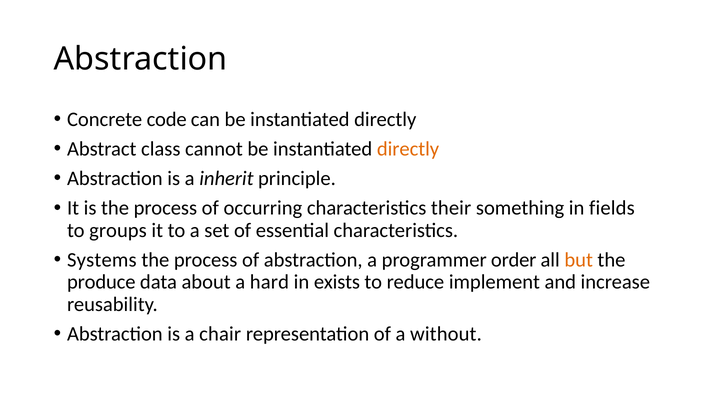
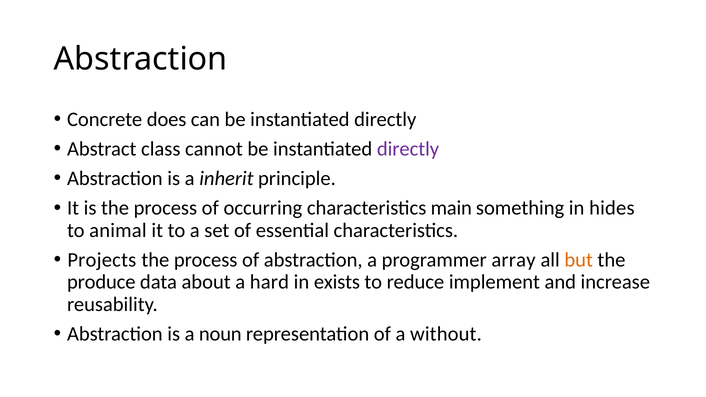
code: code -> does
directly at (408, 149) colour: orange -> purple
their: their -> main
fields: fields -> hides
groups: groups -> animal
Systems: Systems -> Projects
order: order -> array
chair: chair -> noun
